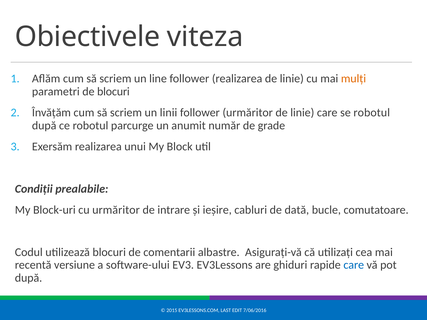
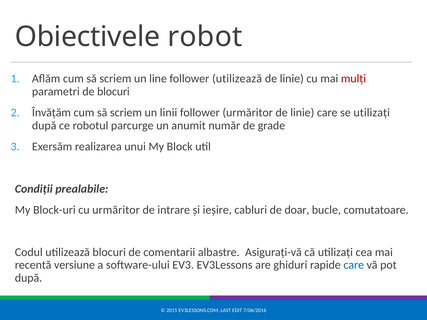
viteza: viteza -> robot
follower realizarea: realizarea -> utilizează
mulți colour: orange -> red
se robotul: robotul -> utilizați
dată: dată -> doar
